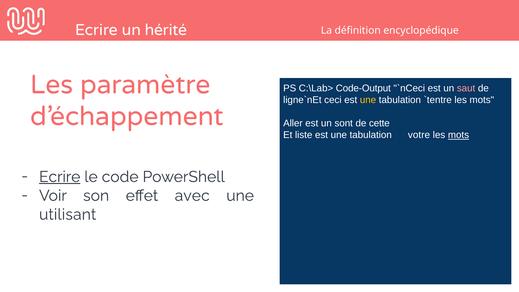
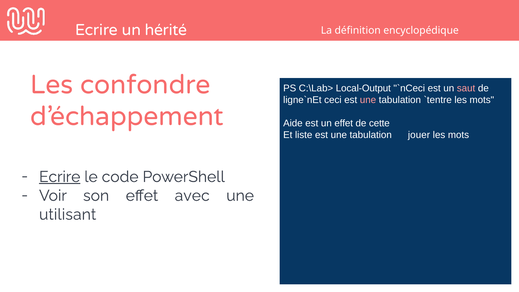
paramètre: paramètre -> confondre
Code-Output: Code-Output -> Local-Output
une at (368, 100) colour: yellow -> pink
Aller: Aller -> Aide
un sont: sont -> effet
votre: votre -> jouer
mots at (458, 135) underline: present -> none
